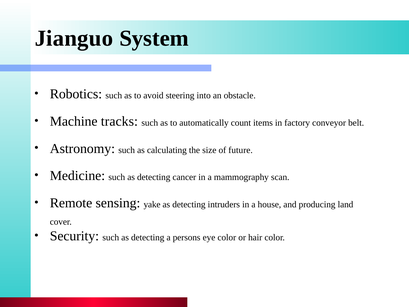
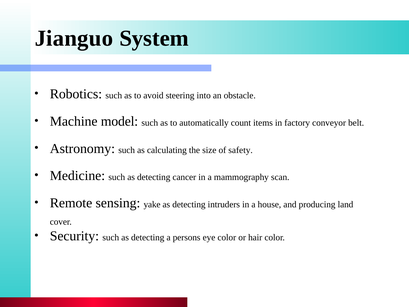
tracks: tracks -> model
future: future -> safety
